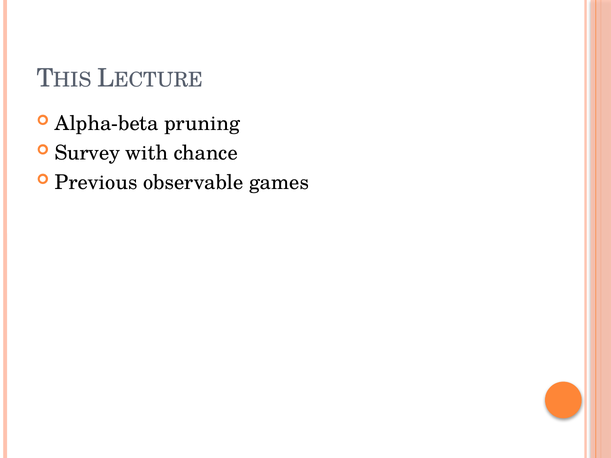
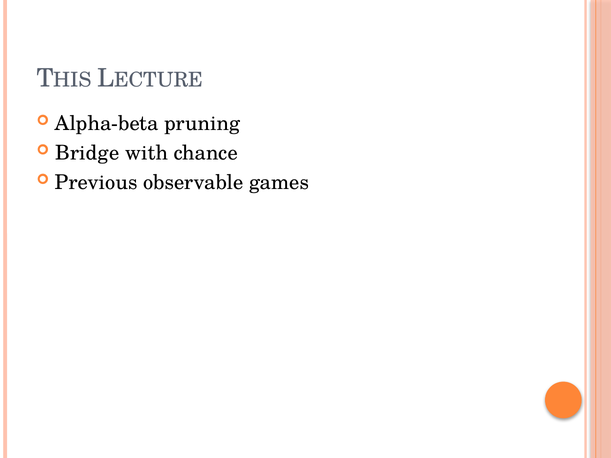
Survey: Survey -> Bridge
